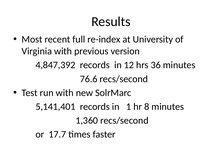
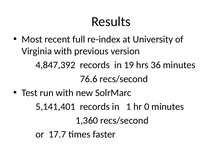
12: 12 -> 19
8: 8 -> 0
